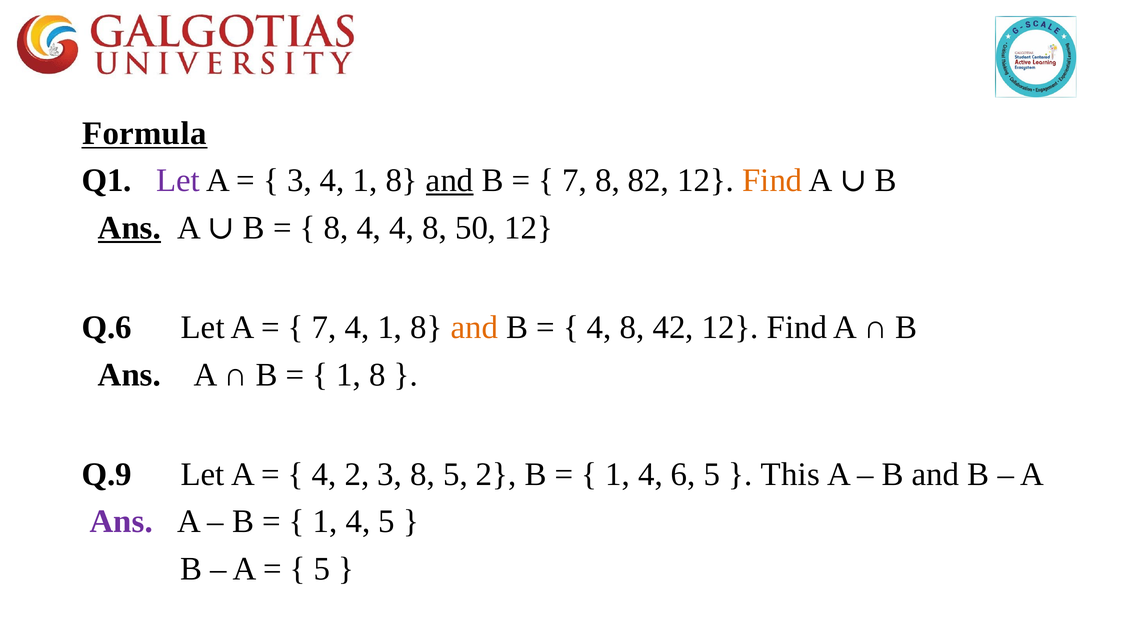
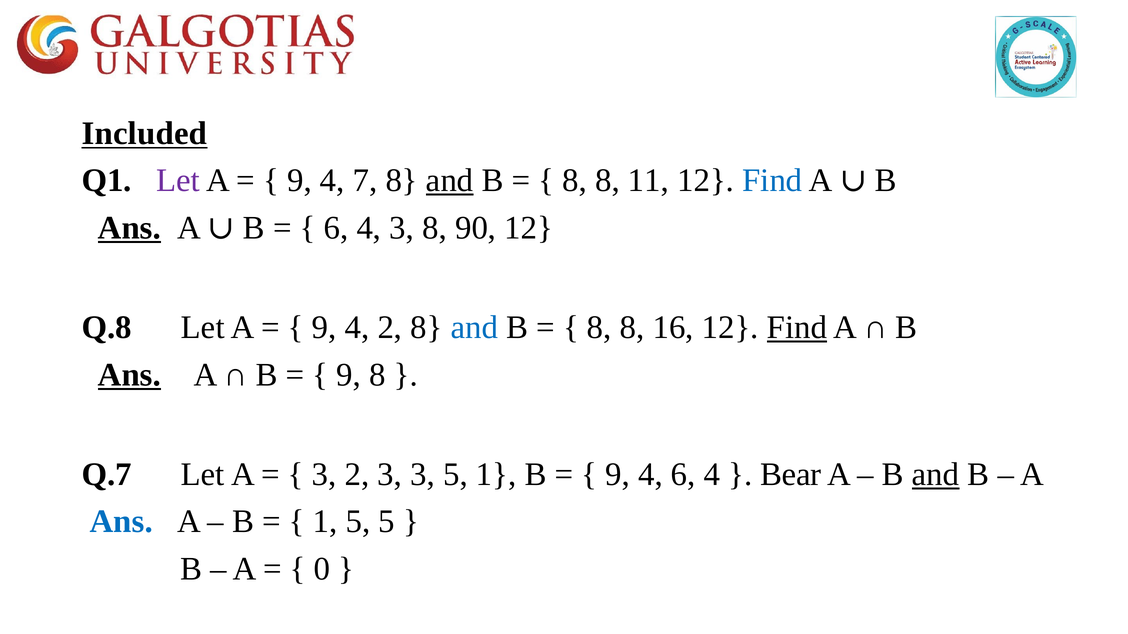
Formula: Formula -> Included
3 at (299, 181): 3 -> 9
1 at (365, 181): 1 -> 7
7 at (575, 181): 7 -> 8
82: 82 -> 11
Find at (772, 181) colour: orange -> blue
8 at (336, 228): 8 -> 6
4 4: 4 -> 3
50: 50 -> 90
Q.6: Q.6 -> Q.8
7 at (324, 328): 7 -> 9
1 at (390, 328): 1 -> 2
and at (474, 328) colour: orange -> blue
4 at (599, 328): 4 -> 8
42: 42 -> 16
Find at (797, 328) underline: none -> present
Ans at (129, 375) underline: none -> present
1 at (349, 375): 1 -> 9
Q.9: Q.9 -> Q.7
4 at (324, 475): 4 -> 3
3 8: 8 -> 3
5 2: 2 -> 1
1 at (618, 475): 1 -> 9
4 6 5: 5 -> 4
This: This -> Bear
and at (936, 475) underline: none -> present
Ans at (121, 522) colour: purple -> blue
4 at (358, 522): 4 -> 5
5 at (322, 569): 5 -> 0
